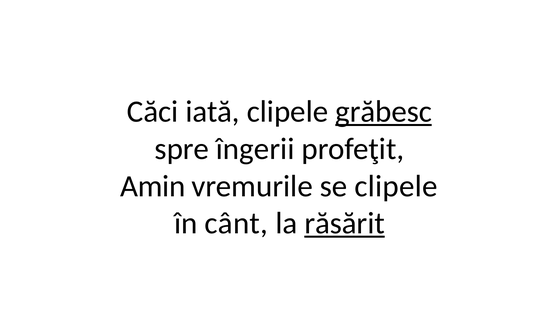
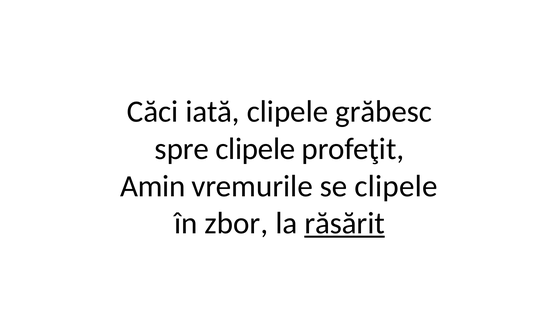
grăbesc underline: present -> none
spre îngerii: îngerii -> clipele
cânt: cânt -> zbor
